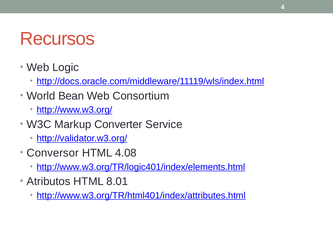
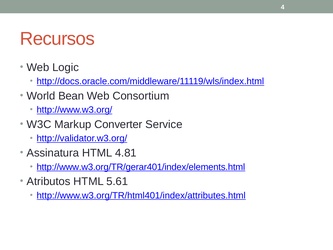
Conversor: Conversor -> Assinatura
4.08: 4.08 -> 4.81
http://www.w3.org/TR/logic401/index/elements.html: http://www.w3.org/TR/logic401/index/elements.html -> http://www.w3.org/TR/gerar401/index/elements.html
8.01: 8.01 -> 5.61
